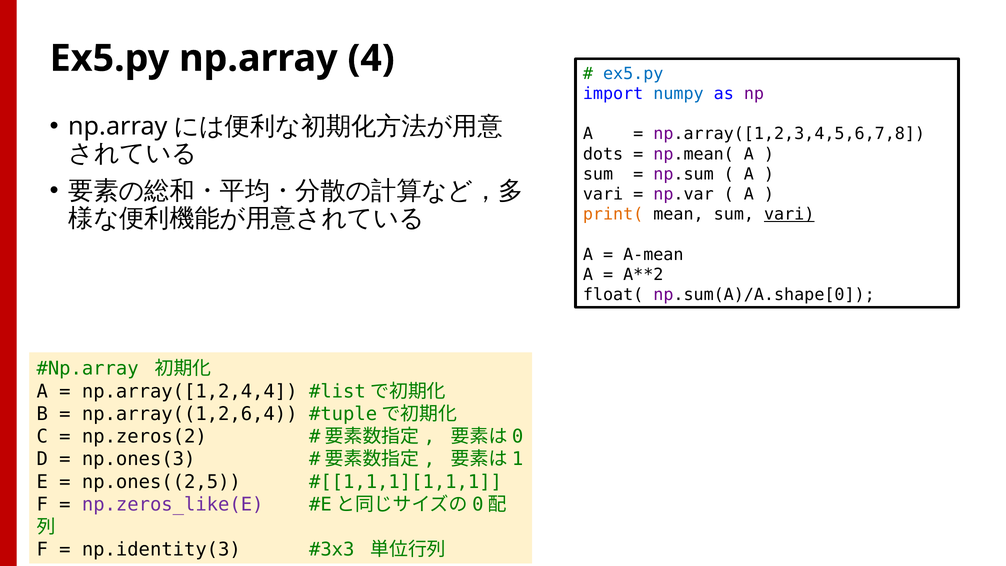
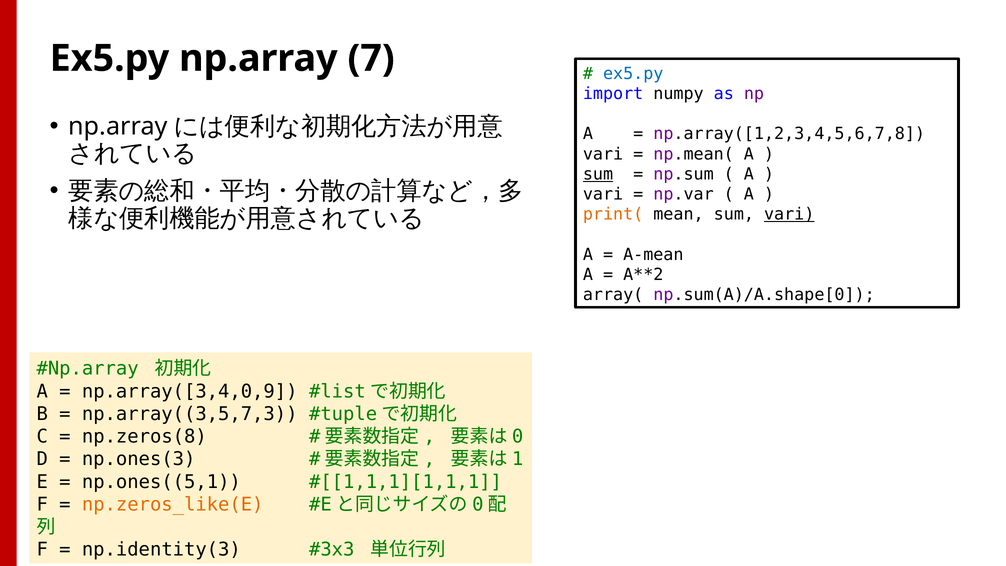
4: 4 -> 7
numpy colour: blue -> black
dots at (603, 154): dots -> vari
sum at (598, 174) underline: none -> present
float(: float( -> array(
np.array([1,2,4,4: np.array([1,2,4,4 -> np.array([3,4,0,9
np.array((1,2,6,4: np.array((1,2,6,4 -> np.array((3,5,7,3
np.zeros(2: np.zeros(2 -> np.zeros(8
np.ones((2,5: np.ones((2,5 -> np.ones((5,1
np.zeros_like(E colour: purple -> orange
